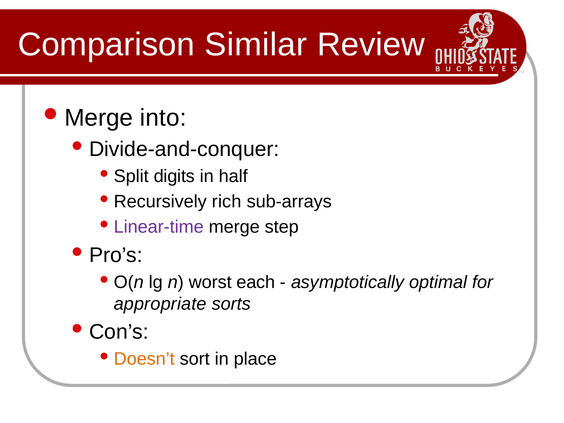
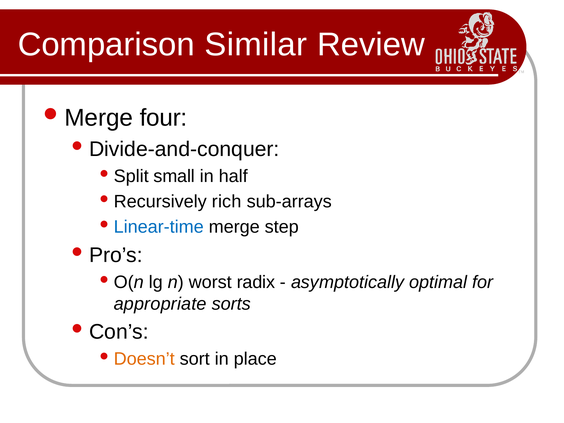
into: into -> four
digits: digits -> small
Linear-time colour: purple -> blue
each: each -> radix
